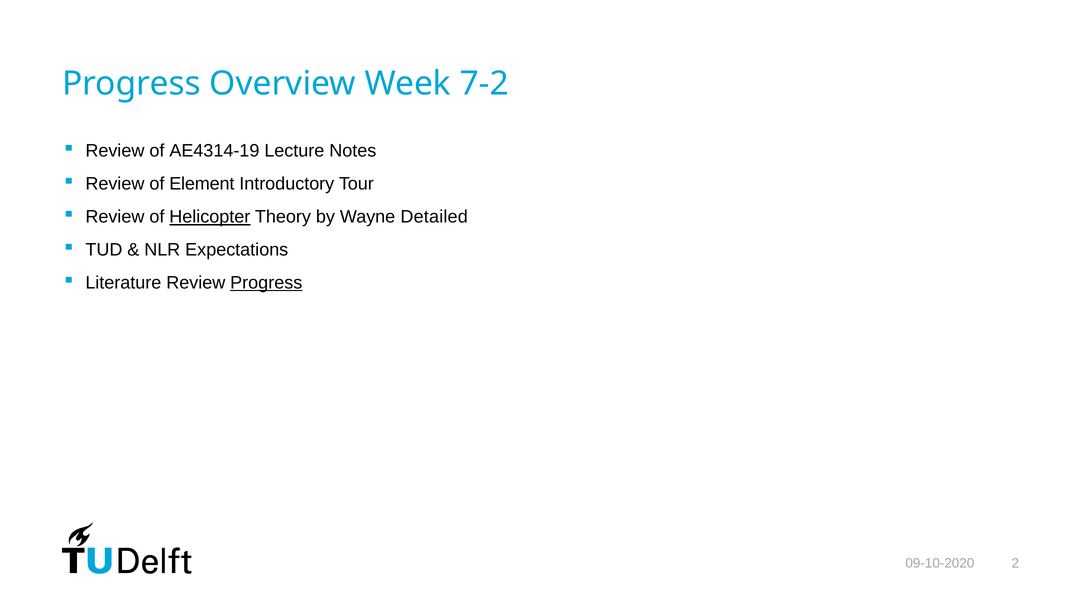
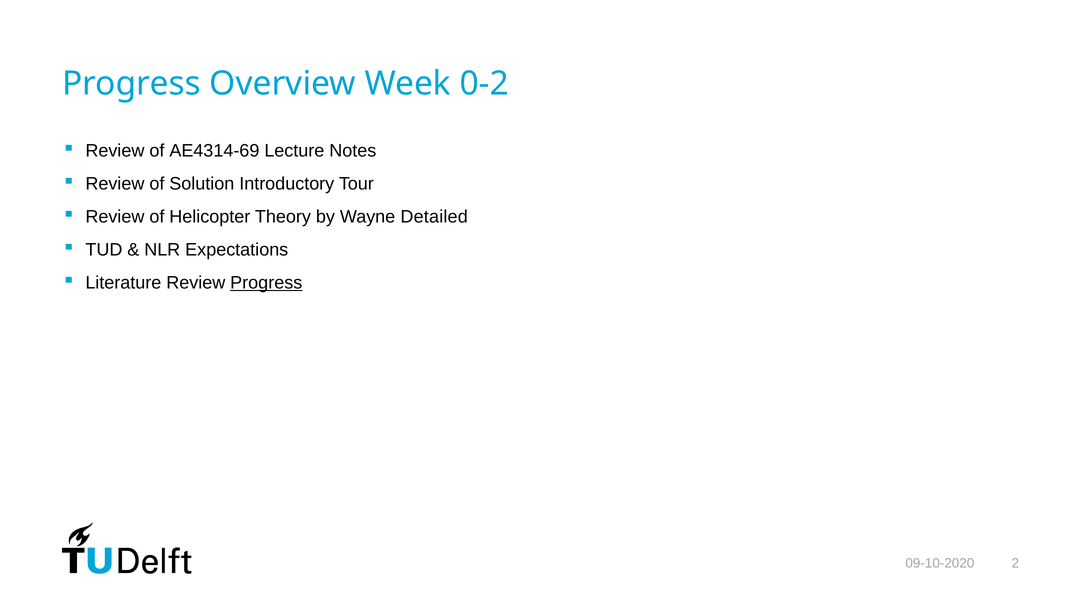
7-2: 7-2 -> 0-2
AE4314-19: AE4314-19 -> AE4314-69
Element: Element -> Solution
Helicopter underline: present -> none
